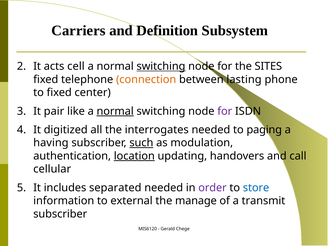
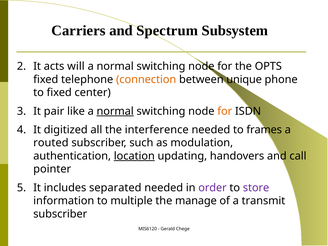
Definition: Definition -> Spectrum
cell: cell -> will
switching at (161, 66) underline: present -> none
SITES: SITES -> OPTS
lasting: lasting -> unique
for at (225, 111) colour: purple -> orange
interrogates: interrogates -> interference
paging: paging -> frames
having: having -> routed
such underline: present -> none
cellular: cellular -> pointer
store colour: blue -> purple
external: external -> multiple
